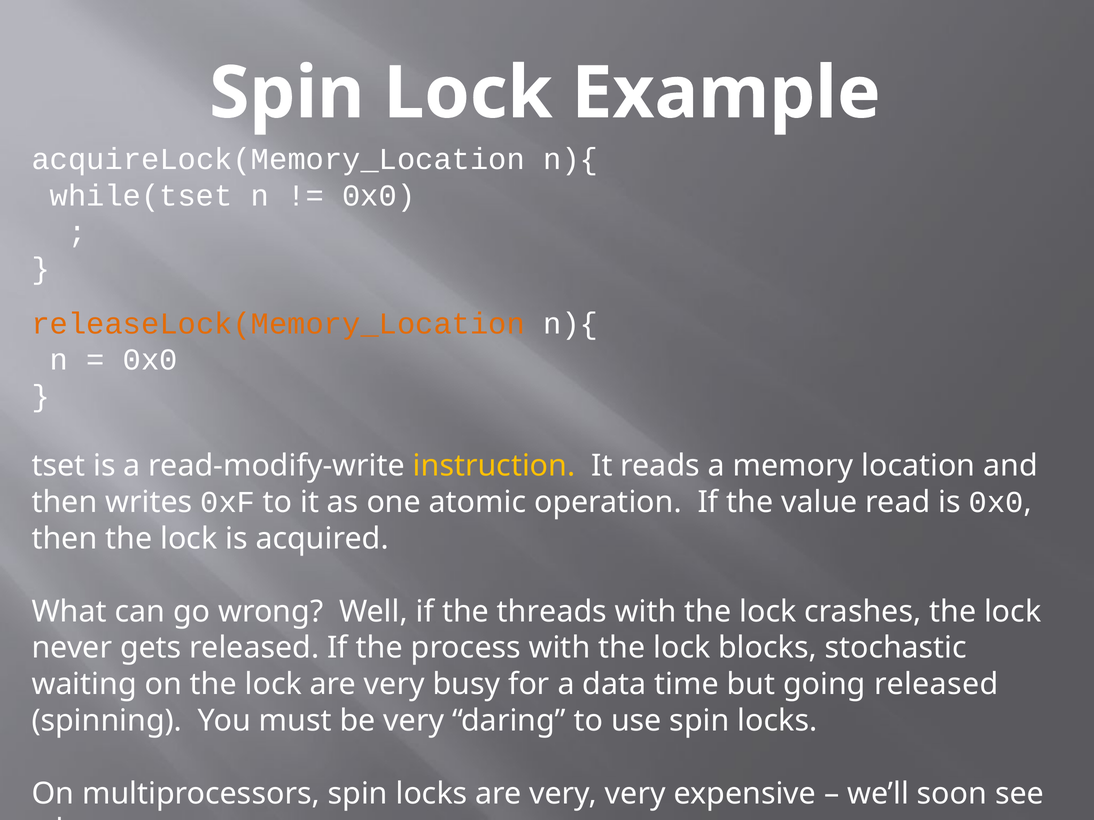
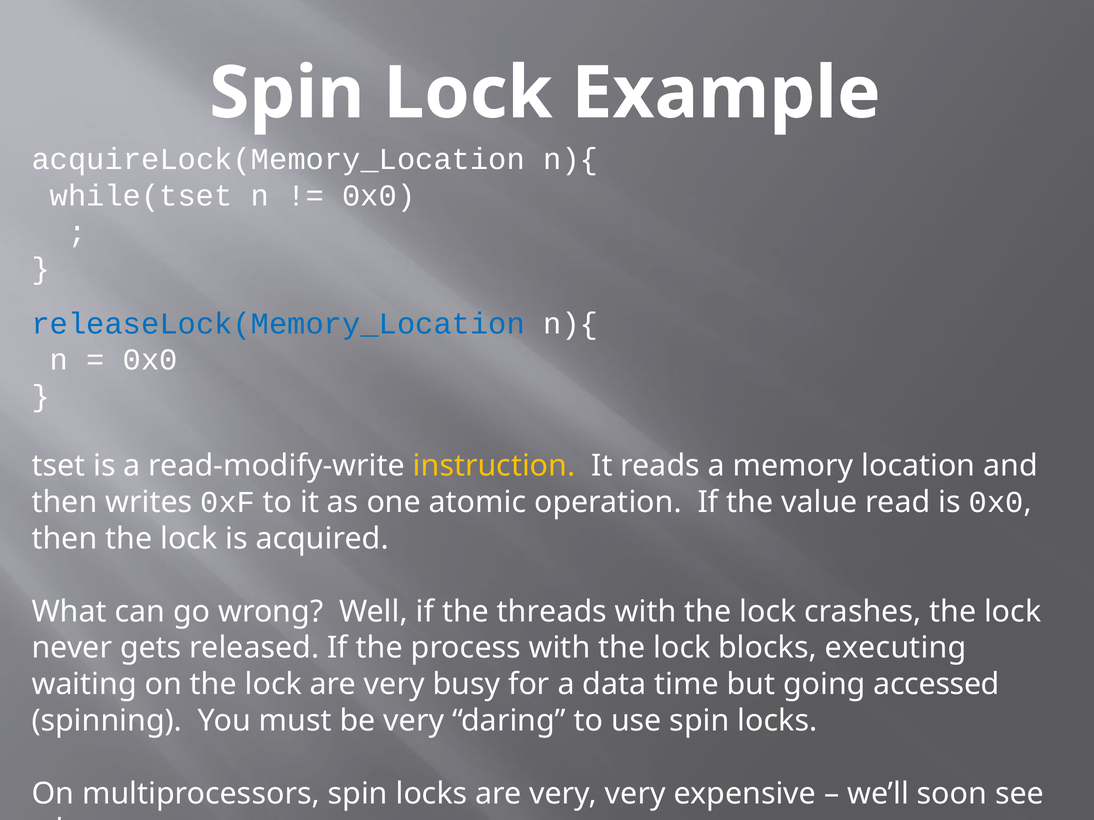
releaseLock(Memory_Location colour: orange -> blue
stochastic: stochastic -> executing
going released: released -> accessed
